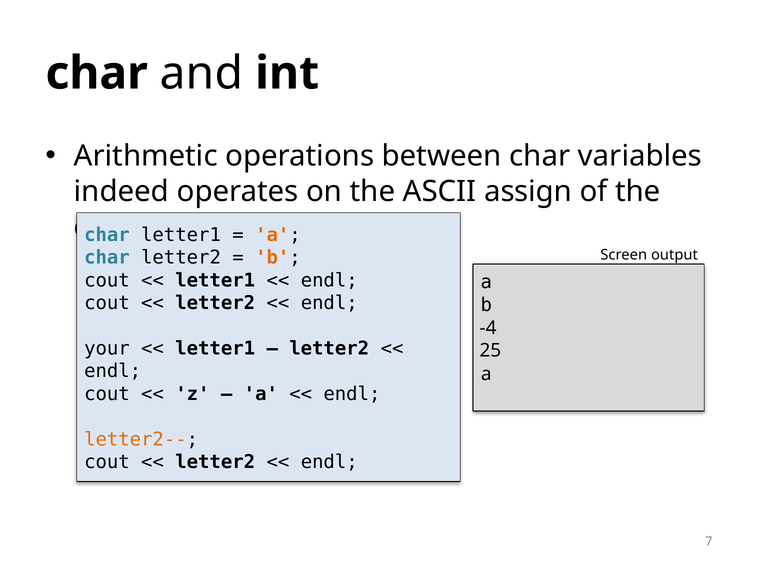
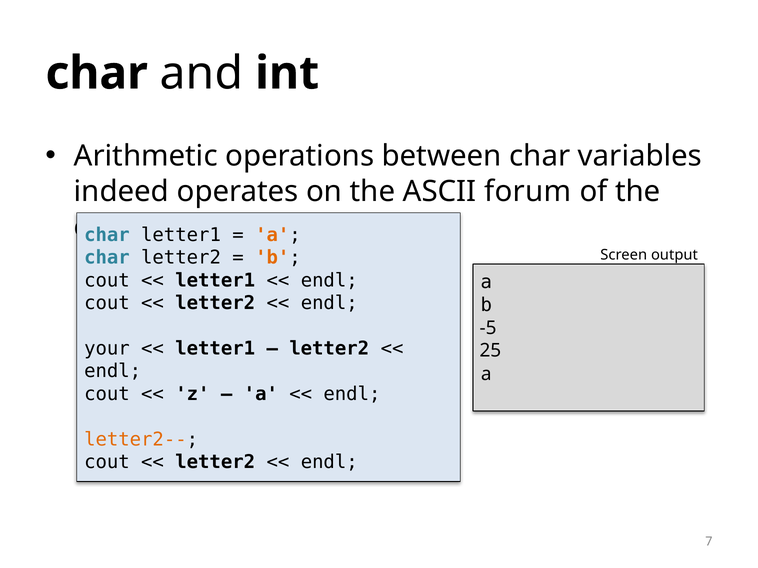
assign: assign -> forum
-4: -4 -> -5
